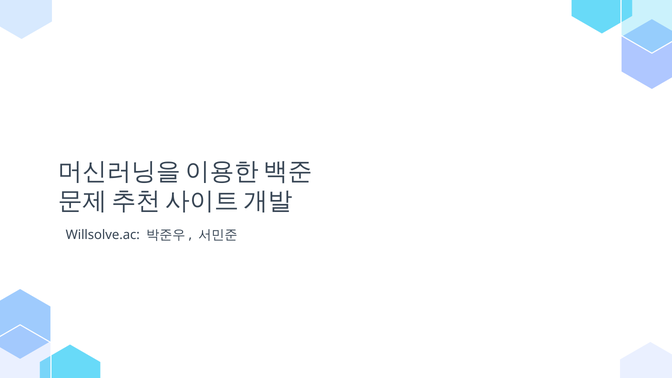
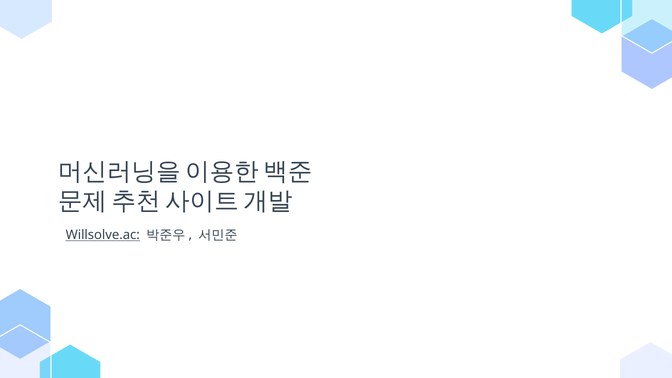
Willsolve.ac underline: none -> present
